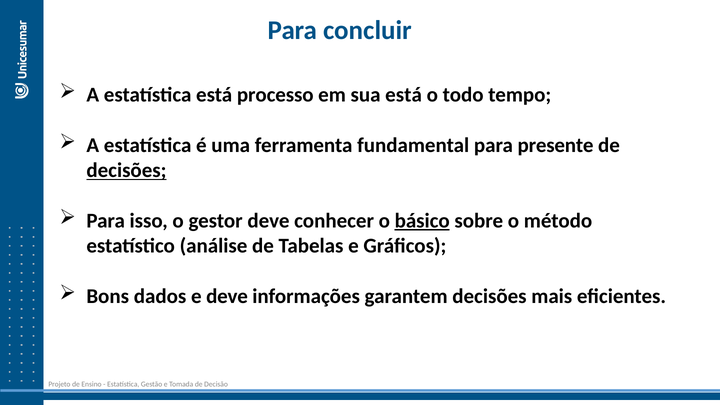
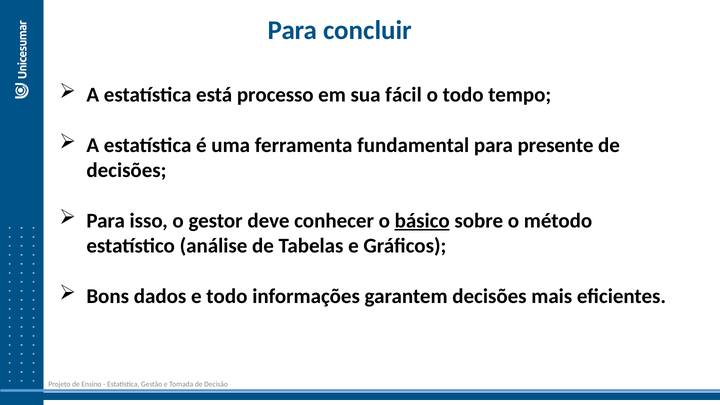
sua está: está -> fácil
decisões at (126, 170) underline: present -> none
e deve: deve -> todo
